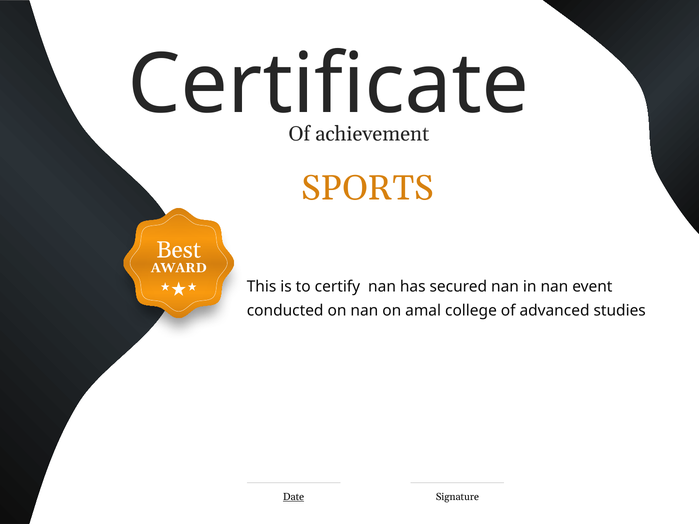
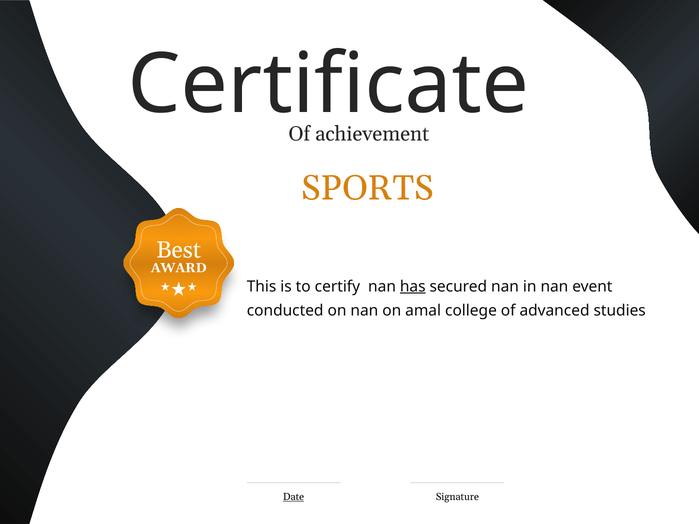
has underline: none -> present
